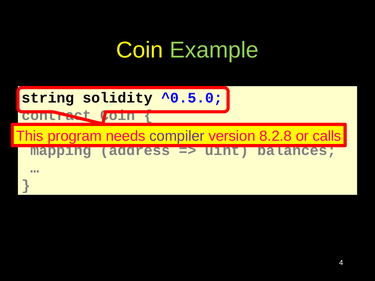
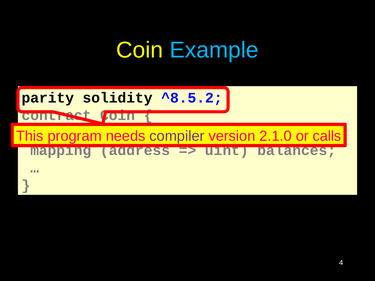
Example colour: light green -> light blue
string: string -> parity
^0.5.0: ^0.5.0 -> ^8.5.2
8.2.8: 8.2.8 -> 2.1.0
